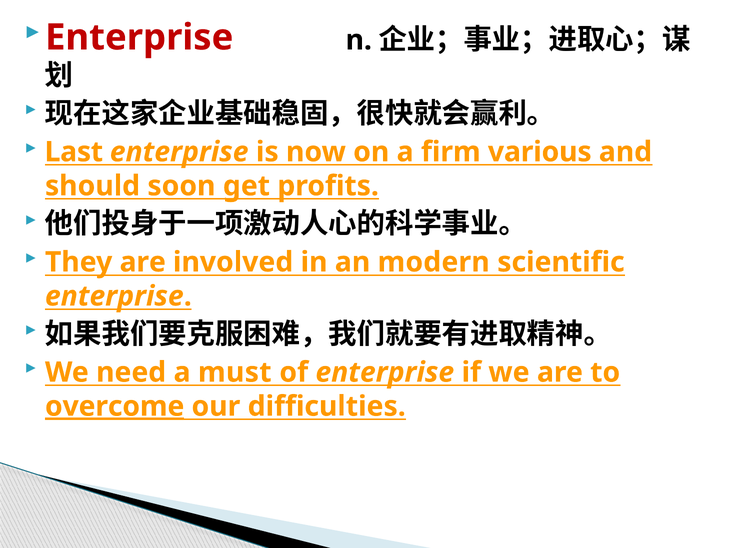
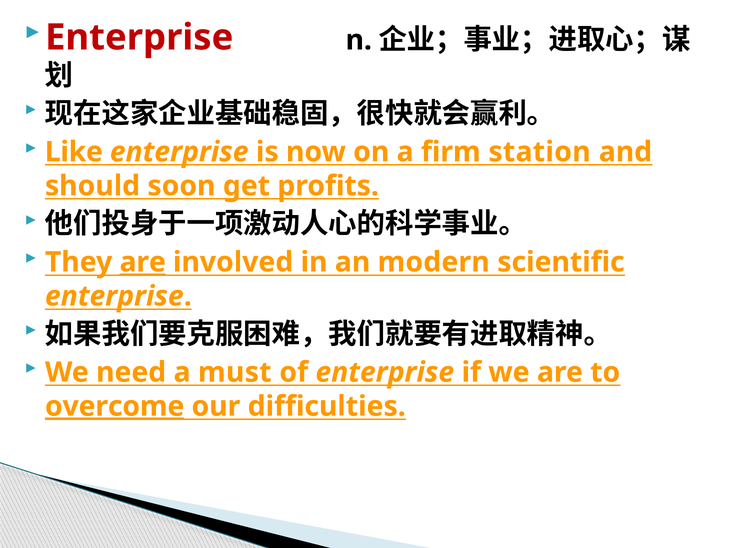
Last: Last -> Like
various: various -> station
are at (143, 262) underline: none -> present
